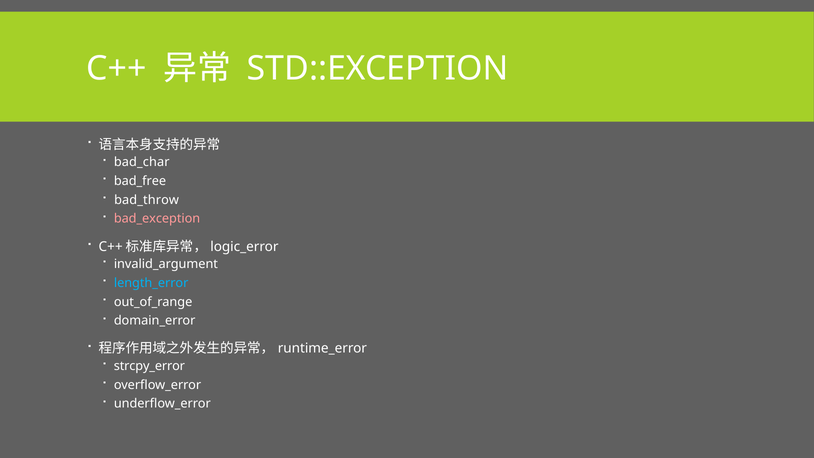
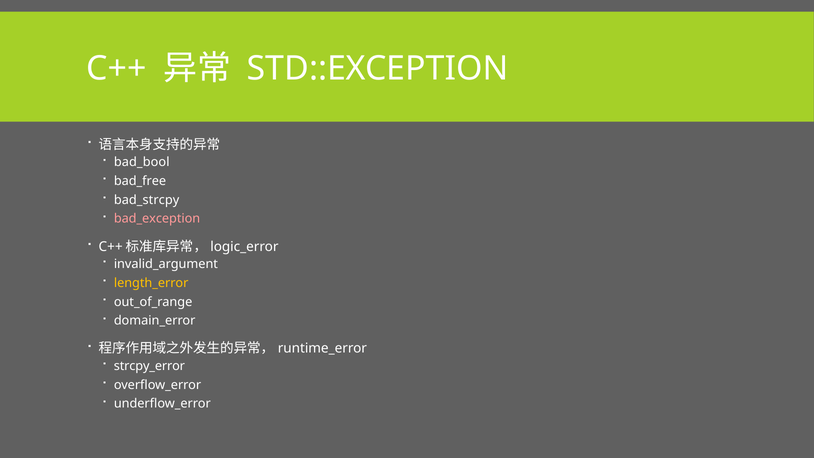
bad_char: bad_char -> bad_bool
bad_throw: bad_throw -> bad_strcpy
length_error colour: light blue -> yellow
